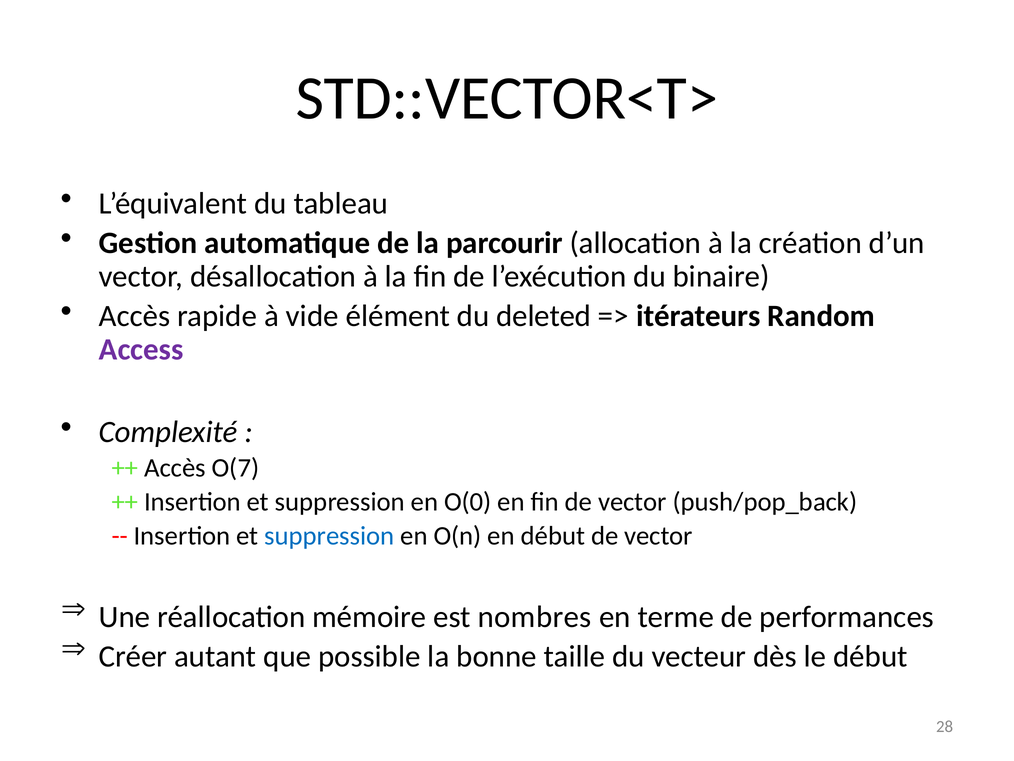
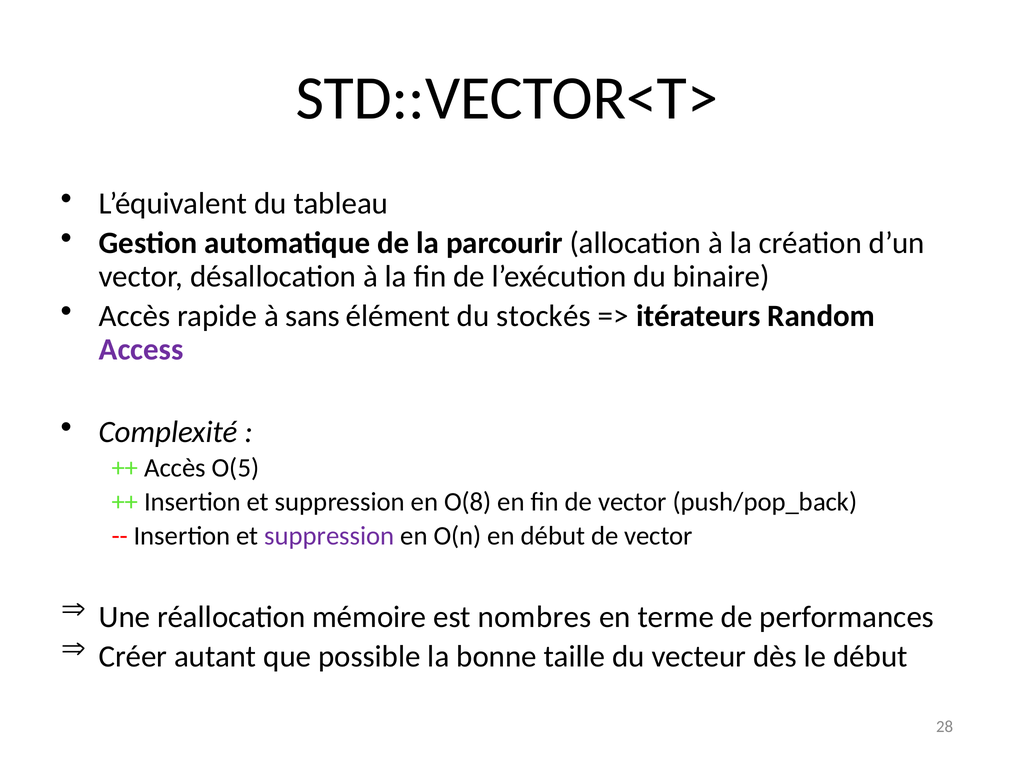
vide: vide -> sans
deleted: deleted -> stockés
O(7: O(7 -> O(5
O(0: O(0 -> O(8
suppression at (329, 535) colour: blue -> purple
